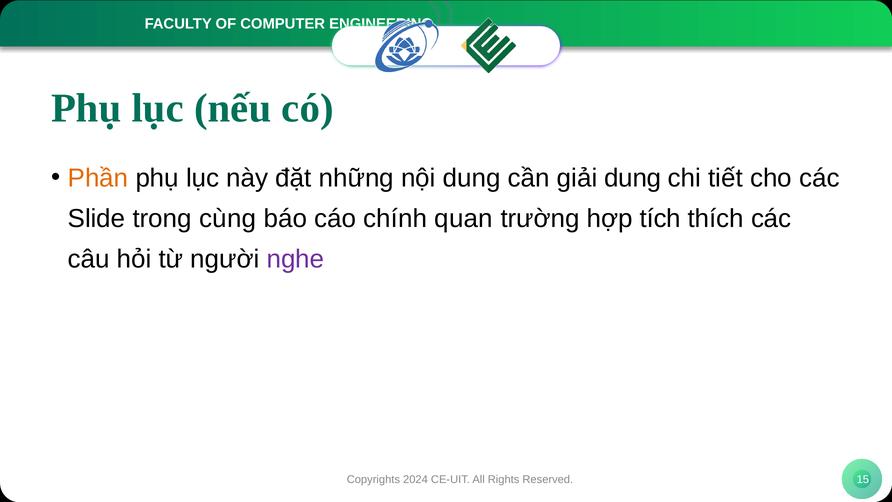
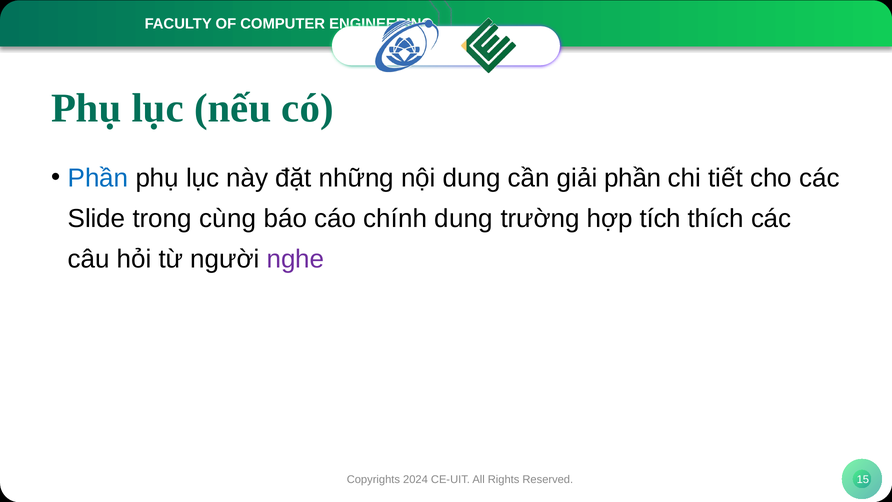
Phần at (98, 178) colour: orange -> blue
giải dung: dung -> phần
chính quan: quan -> dung
